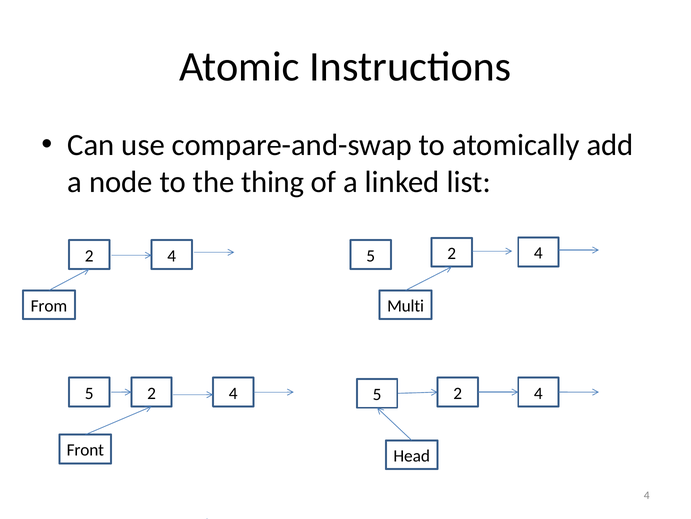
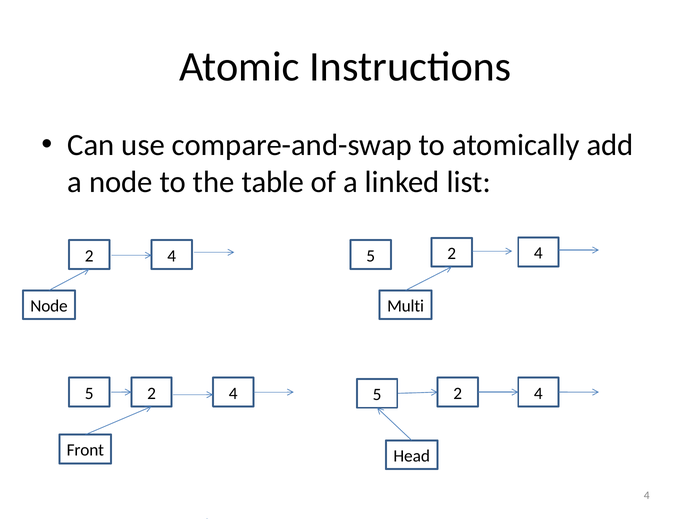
thing: thing -> table
From at (49, 306): From -> Node
